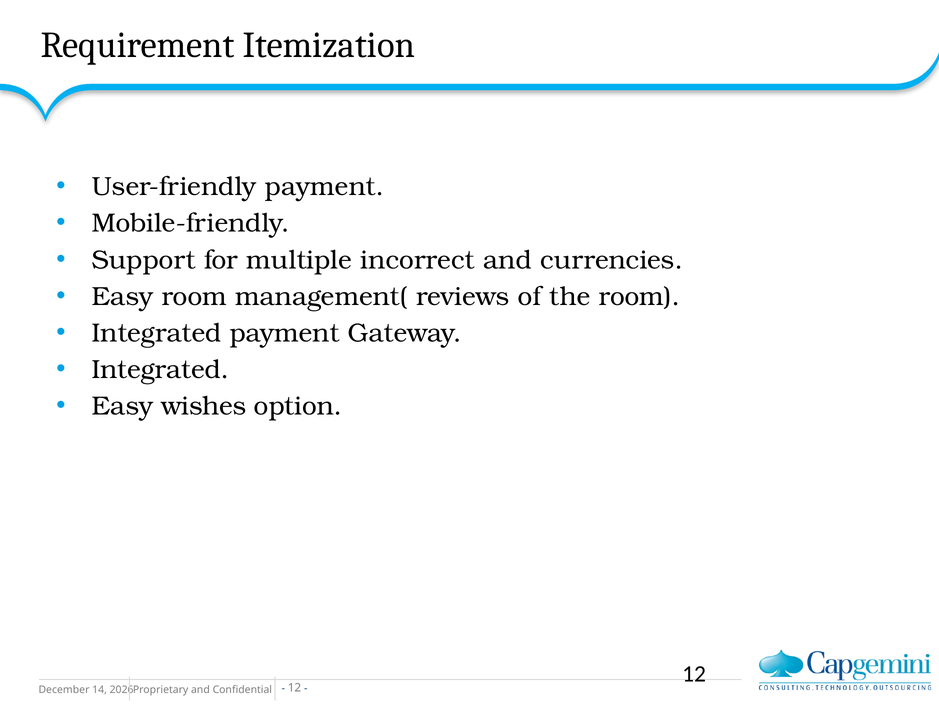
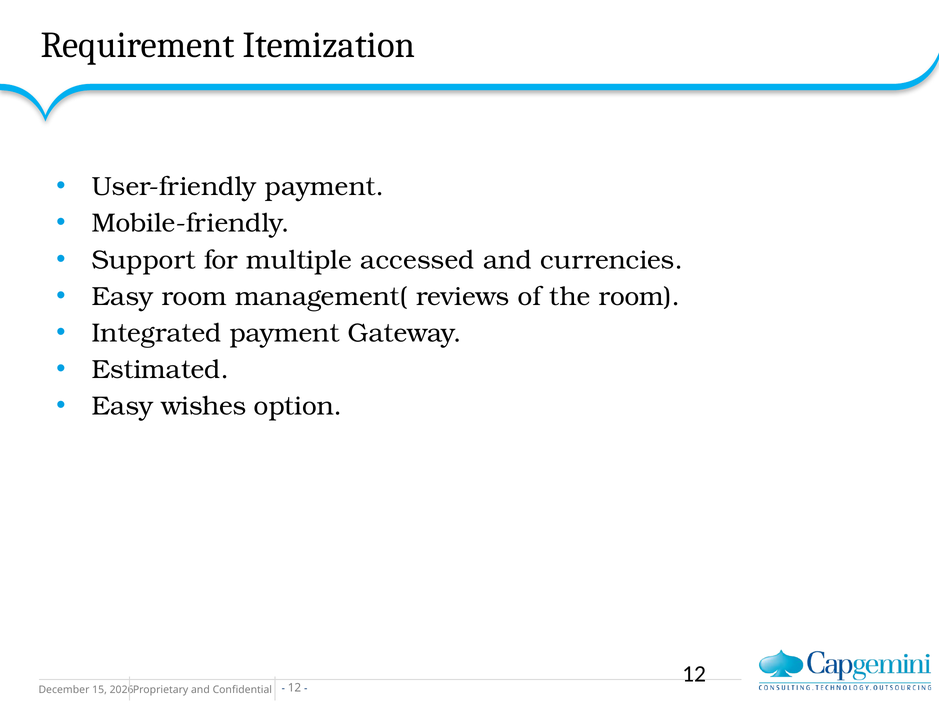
incorrect: incorrect -> accessed
Integrated at (160, 369): Integrated -> Estimated
14: 14 -> 15
